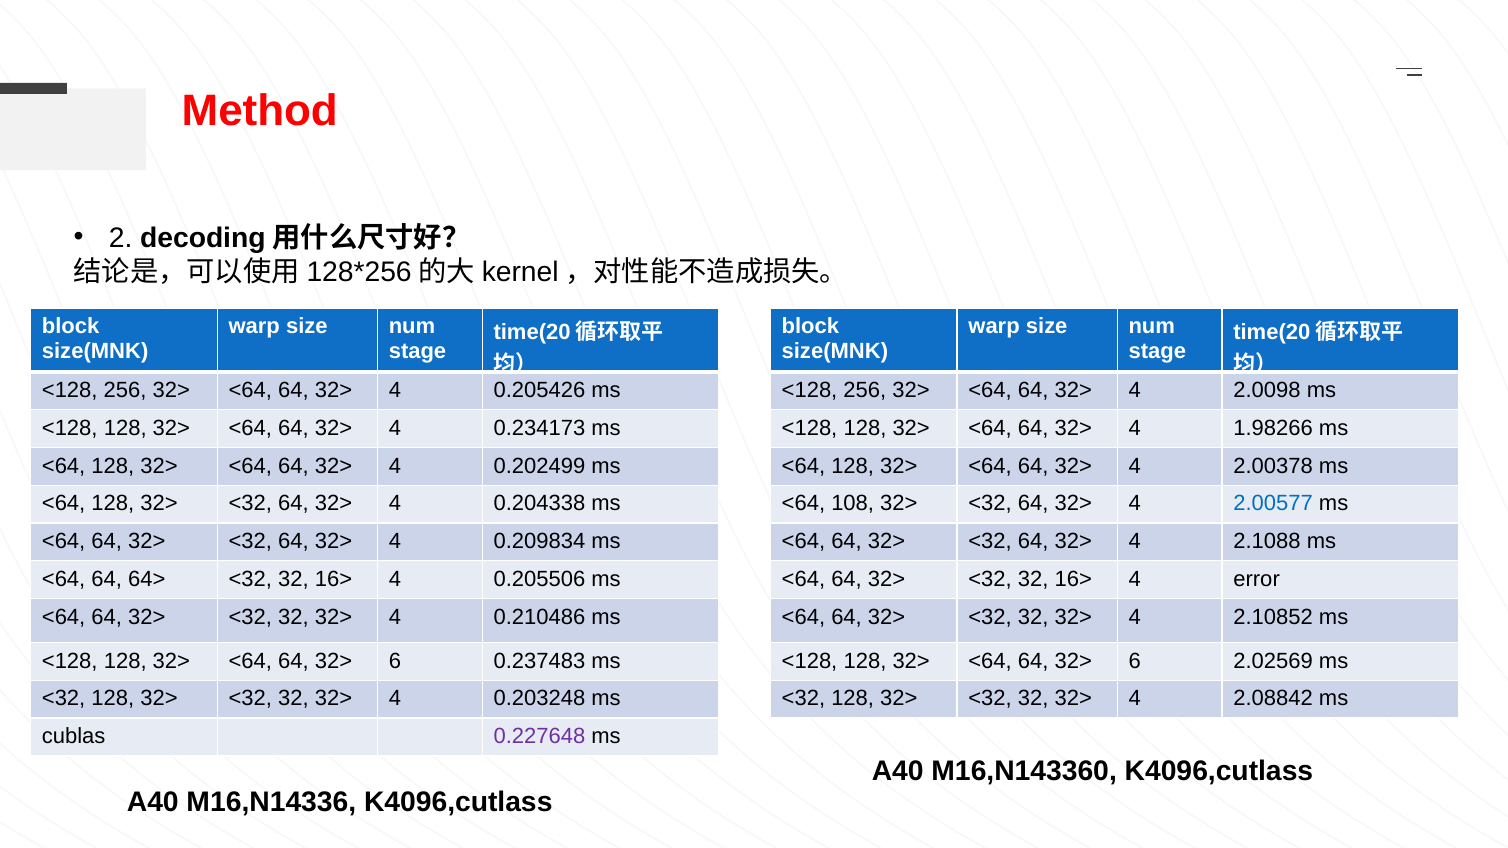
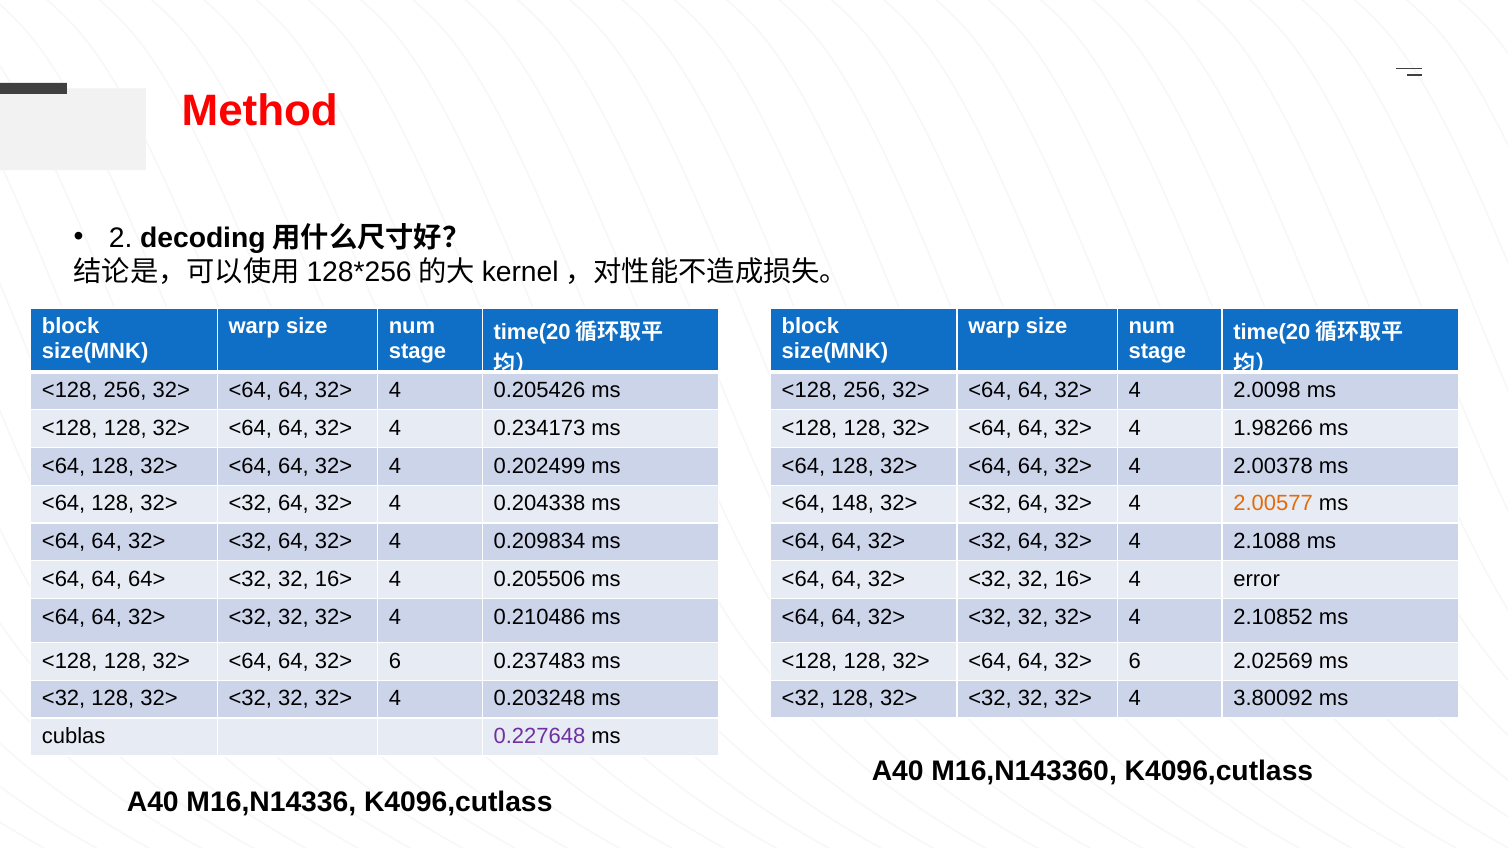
108: 108 -> 148
2.00577 colour: blue -> orange
2.08842: 2.08842 -> 3.80092
